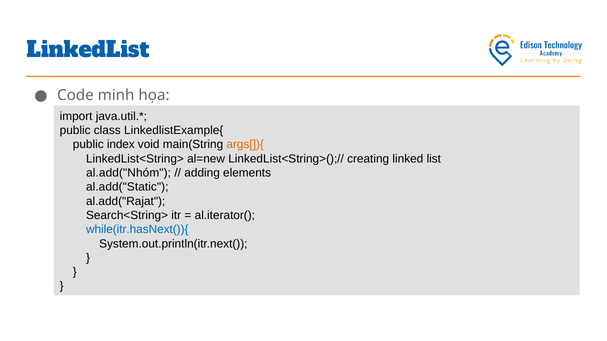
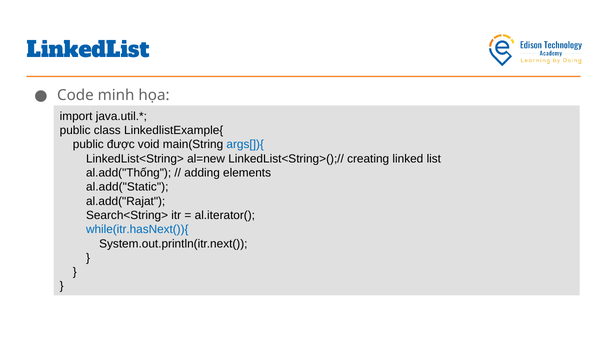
index: index -> được
args[]){ colour: orange -> blue
al.add("Nhóm: al.add("Nhóm -> al.add("Thống
